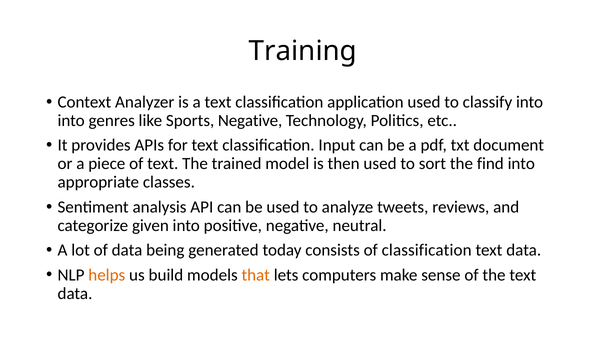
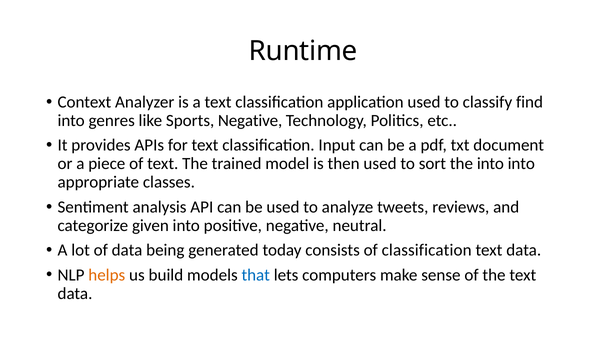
Training: Training -> Runtime
classify into: into -> find
the find: find -> into
that colour: orange -> blue
